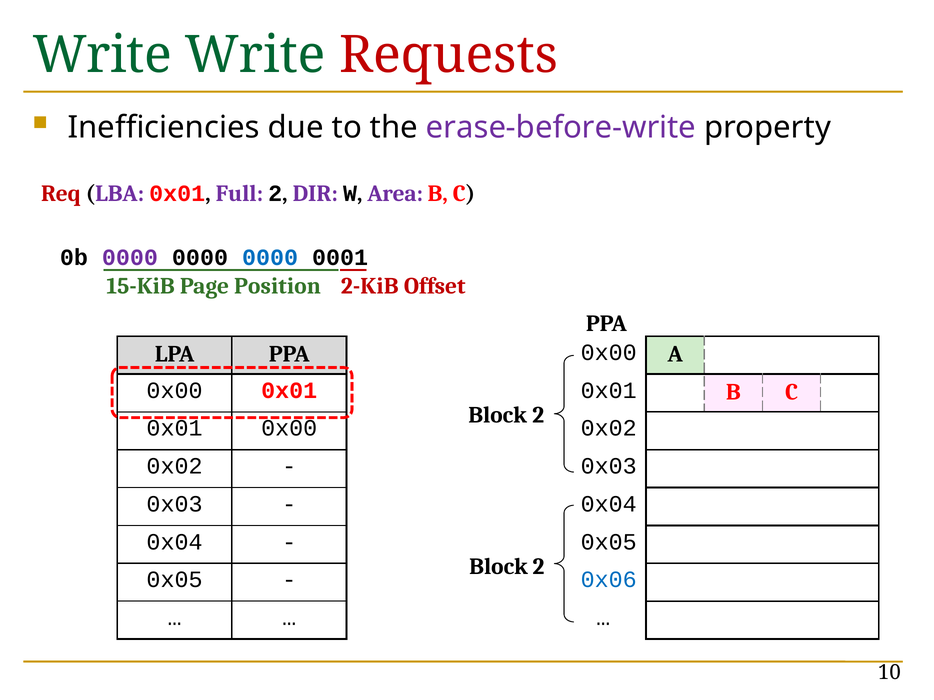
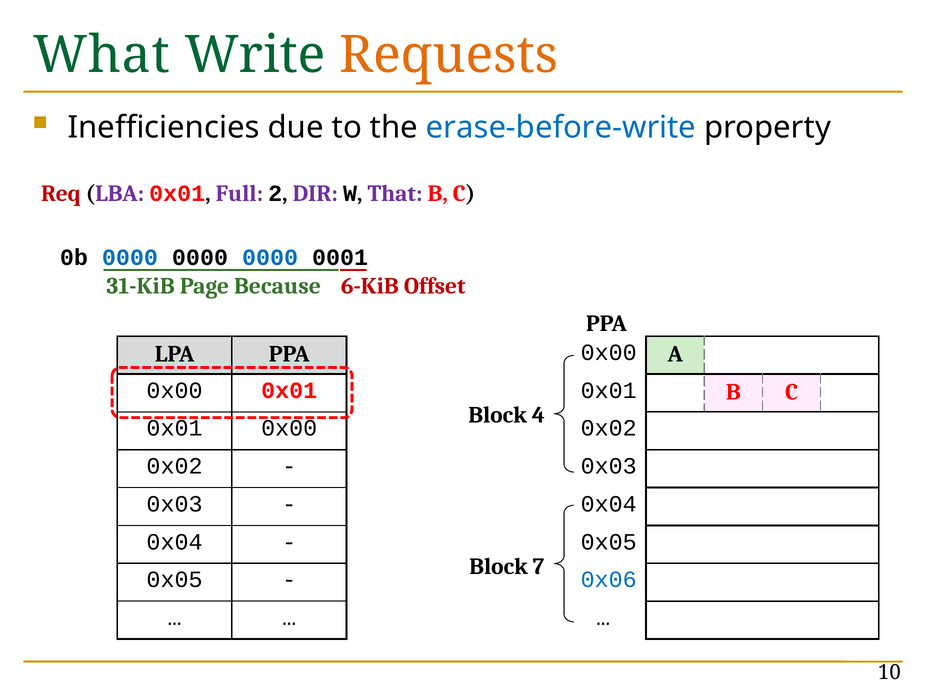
Write at (102, 55): Write -> What
Requests colour: red -> orange
erase-before-write colour: purple -> blue
Area: Area -> That
0000 at (130, 258) colour: purple -> blue
15-KiB: 15-KiB -> 31-KiB
Position: Position -> Because
2-KiB: 2-KiB -> 6-KiB
2 at (538, 415): 2 -> 4
2 at (538, 567): 2 -> 7
